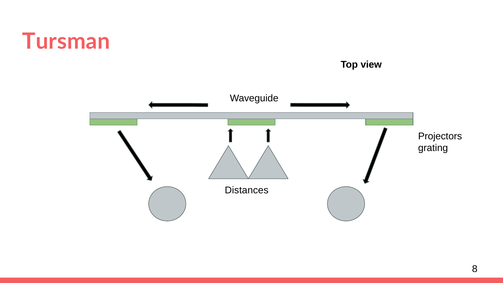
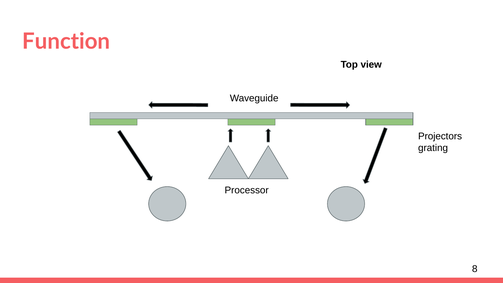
Tursman: Tursman -> Function
Distances: Distances -> Processor
